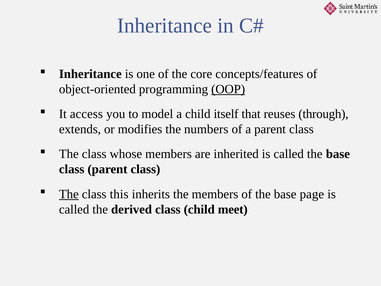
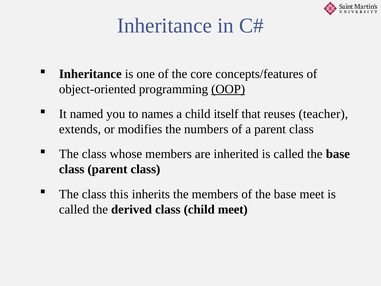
access: access -> named
model: model -> names
through: through -> teacher
The at (69, 194) underline: present -> none
base page: page -> meet
